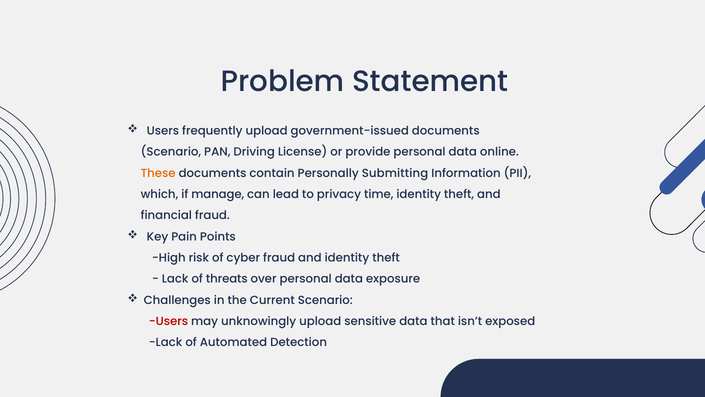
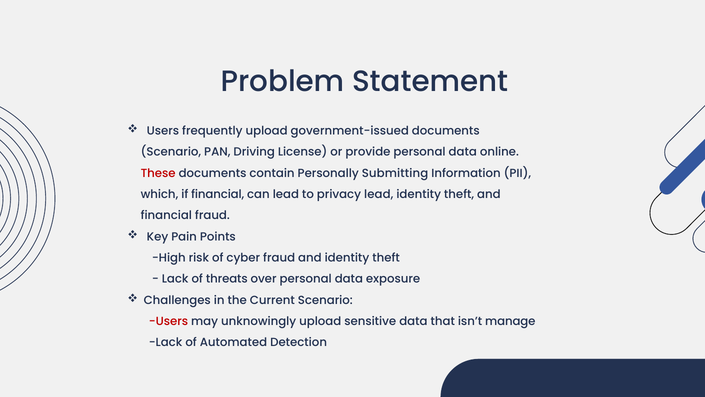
These colour: orange -> red
if manage: manage -> financial
privacy time: time -> lead
exposed: exposed -> manage
